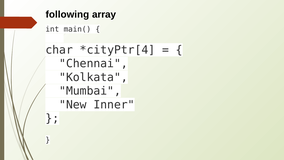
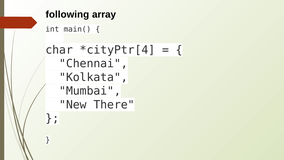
Inner: Inner -> There
